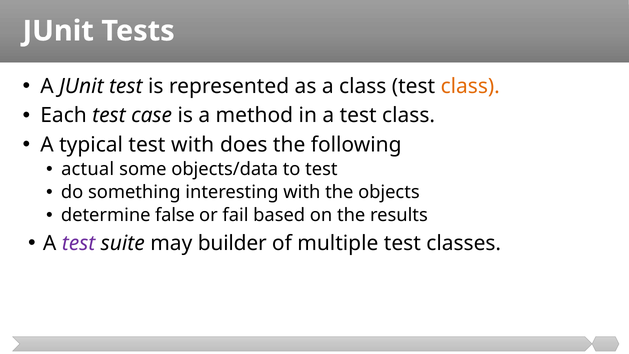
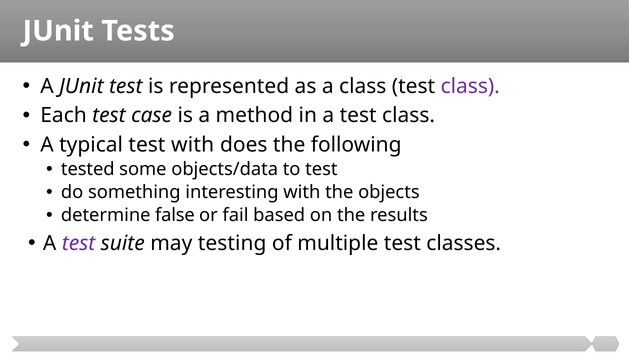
class at (470, 86) colour: orange -> purple
actual: actual -> tested
builder: builder -> testing
